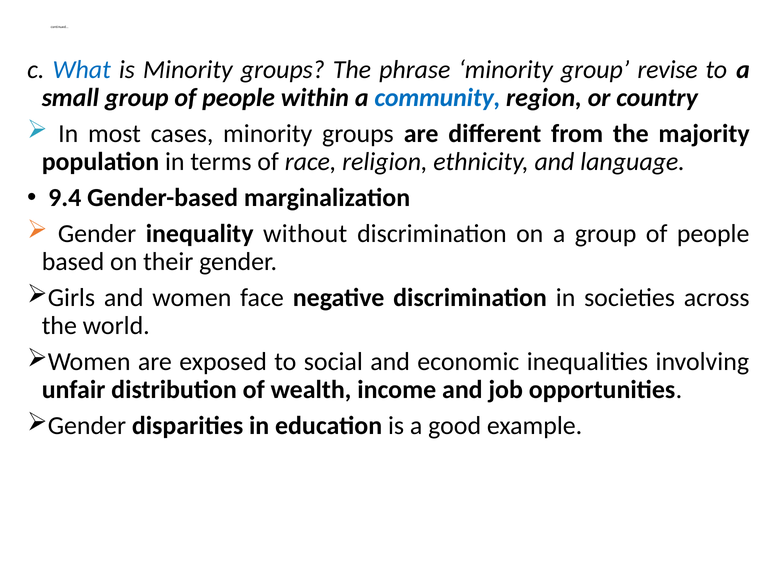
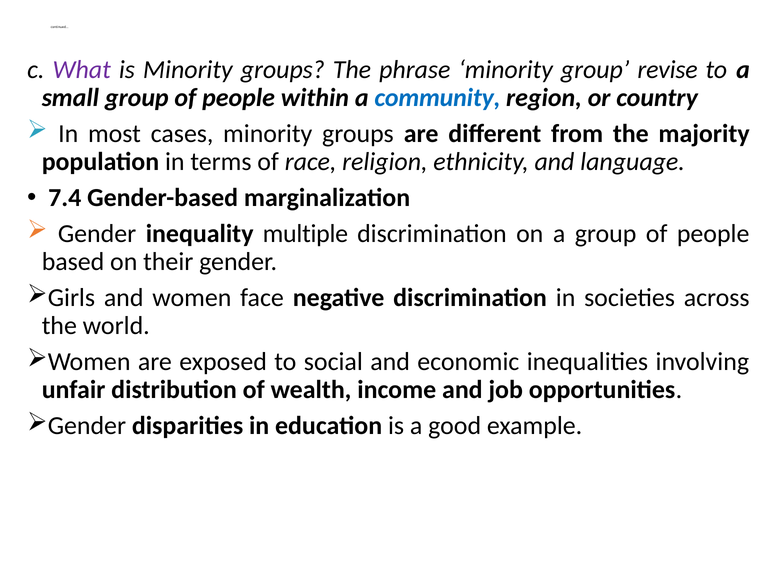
What colour: blue -> purple
9.4: 9.4 -> 7.4
without: without -> multiple
